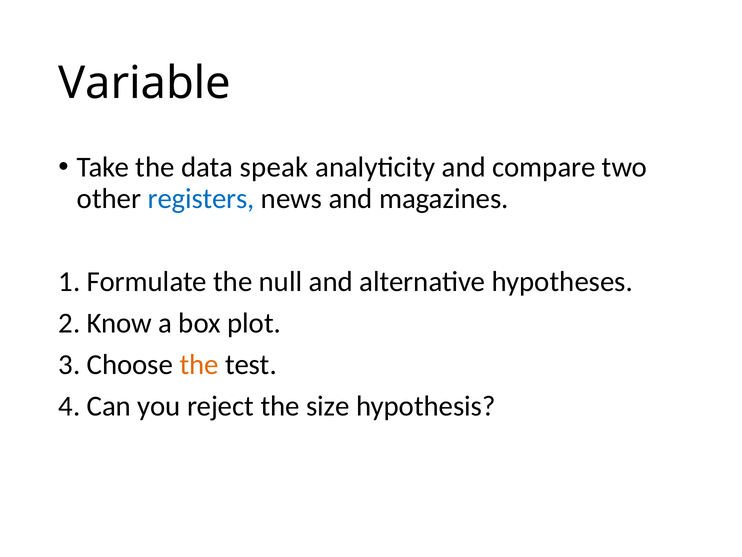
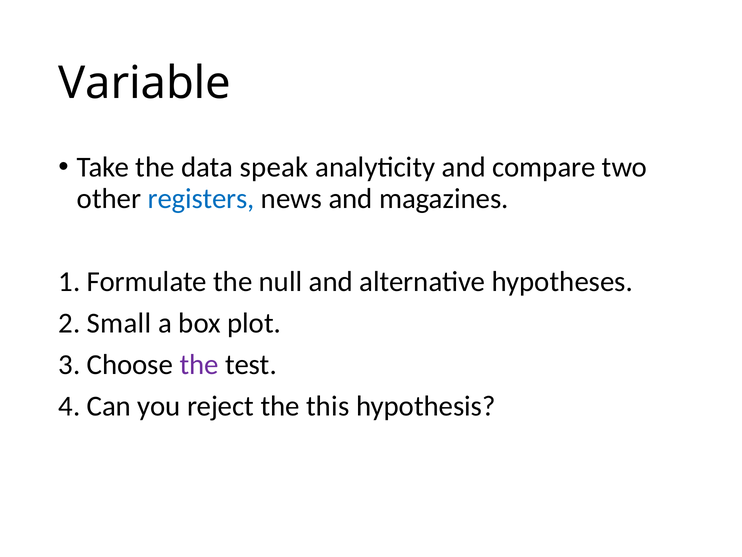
Know: Know -> Small
the at (199, 364) colour: orange -> purple
size: size -> this
